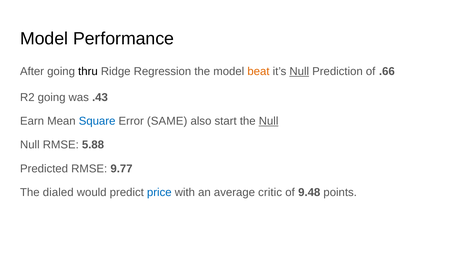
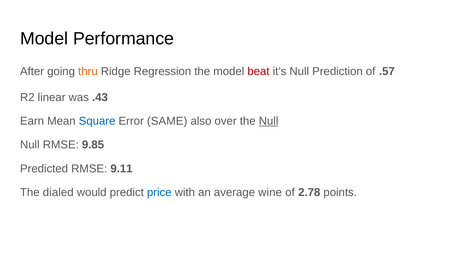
thru colour: black -> orange
beat colour: orange -> red
Null at (299, 72) underline: present -> none
.66: .66 -> .57
R2 going: going -> linear
start: start -> over
5.88: 5.88 -> 9.85
9.77: 9.77 -> 9.11
critic: critic -> wine
9.48: 9.48 -> 2.78
